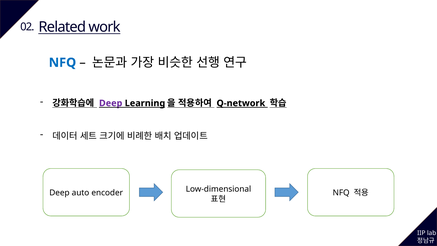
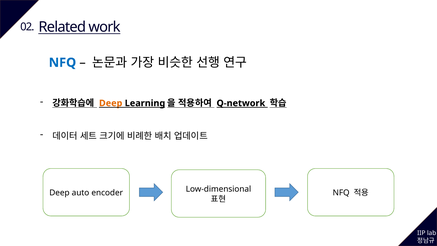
Deep at (111, 103) colour: purple -> orange
